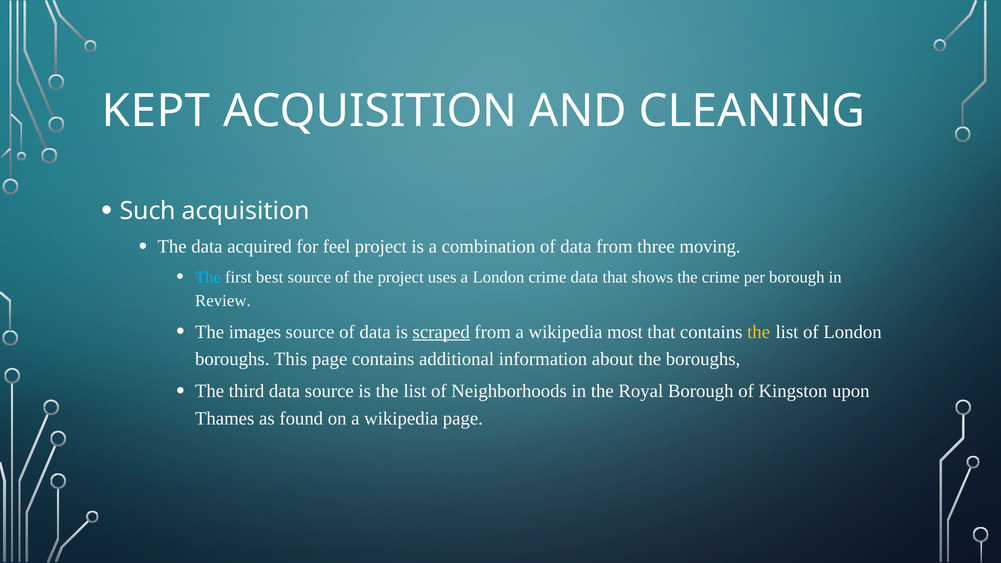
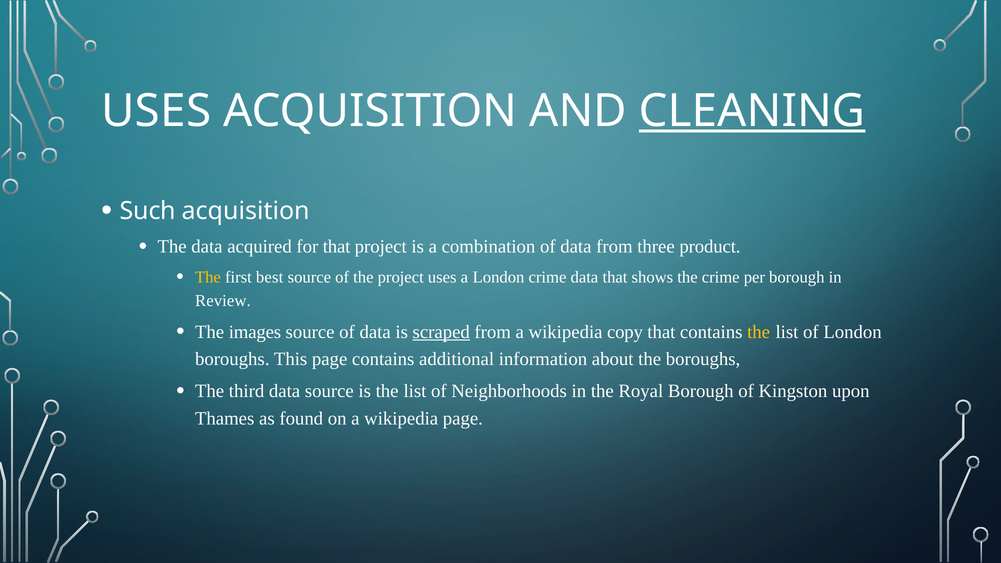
KEPT at (156, 111): KEPT -> USES
CLEANING underline: none -> present
for feel: feel -> that
moving: moving -> product
The at (208, 277) colour: light blue -> yellow
most: most -> copy
